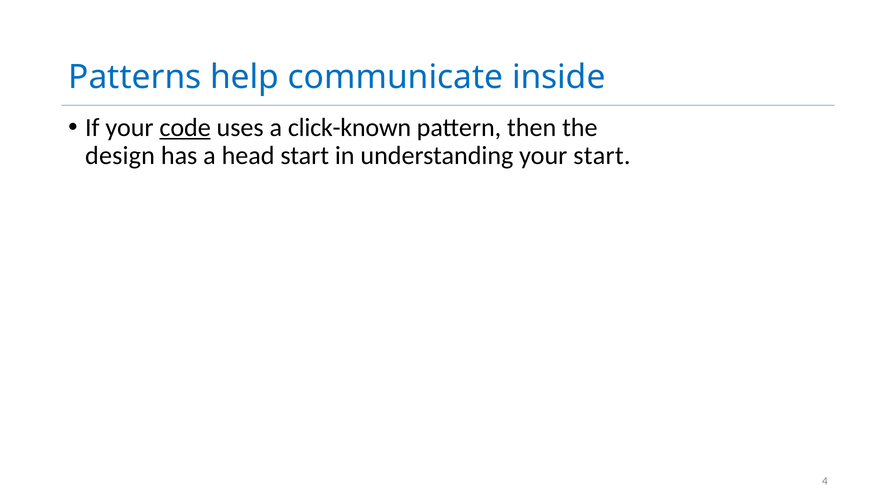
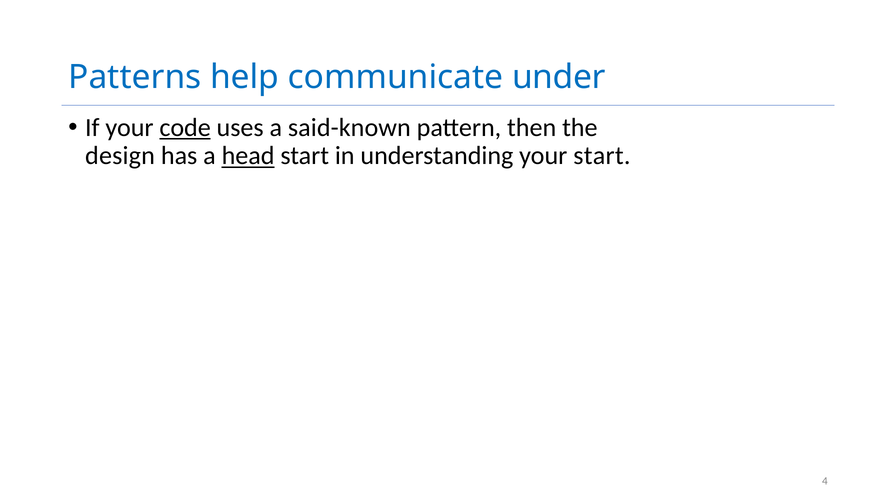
inside: inside -> under
click-known: click-known -> said-known
head underline: none -> present
